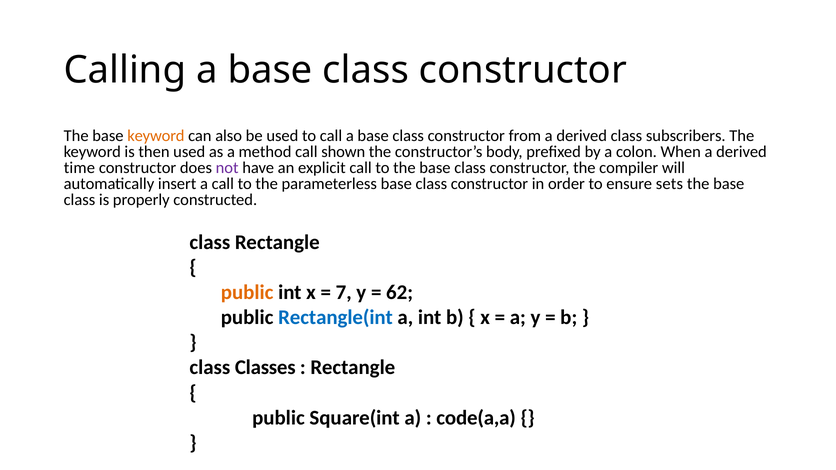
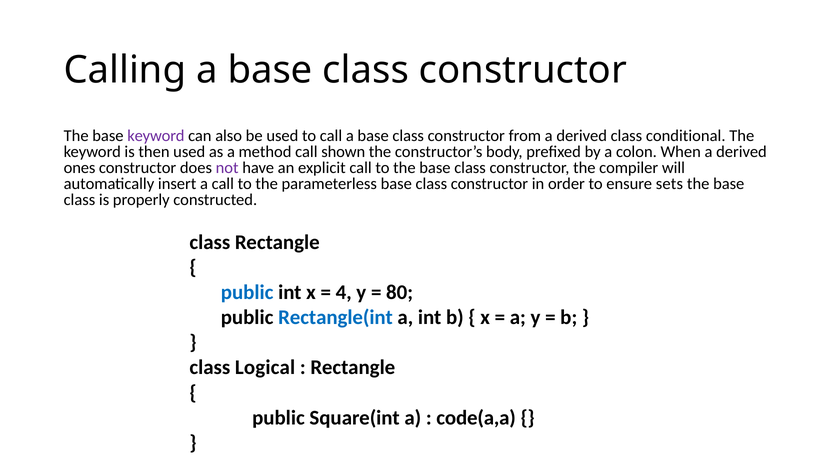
keyword at (156, 136) colour: orange -> purple
subscribers: subscribers -> conditional
time: time -> ones
public at (247, 293) colour: orange -> blue
7: 7 -> 4
62: 62 -> 80
Classes: Classes -> Logical
